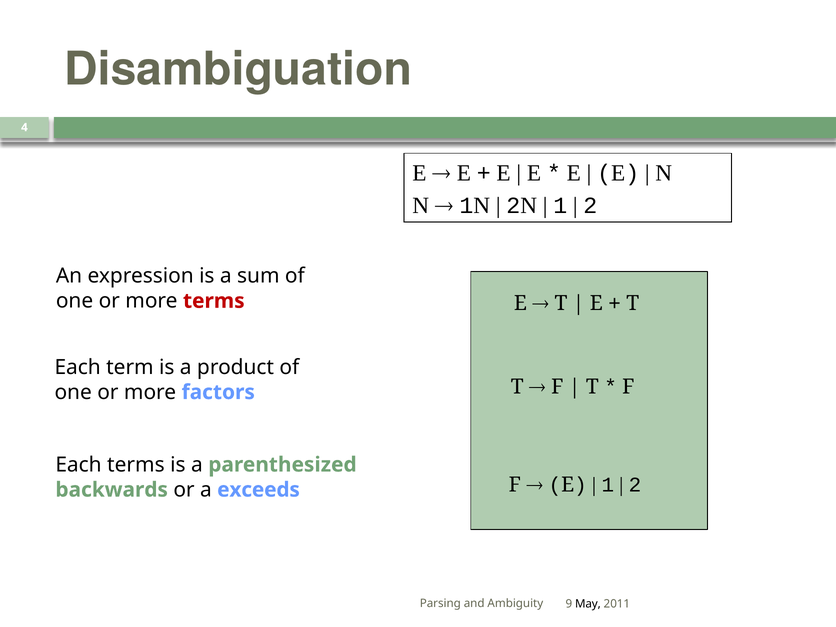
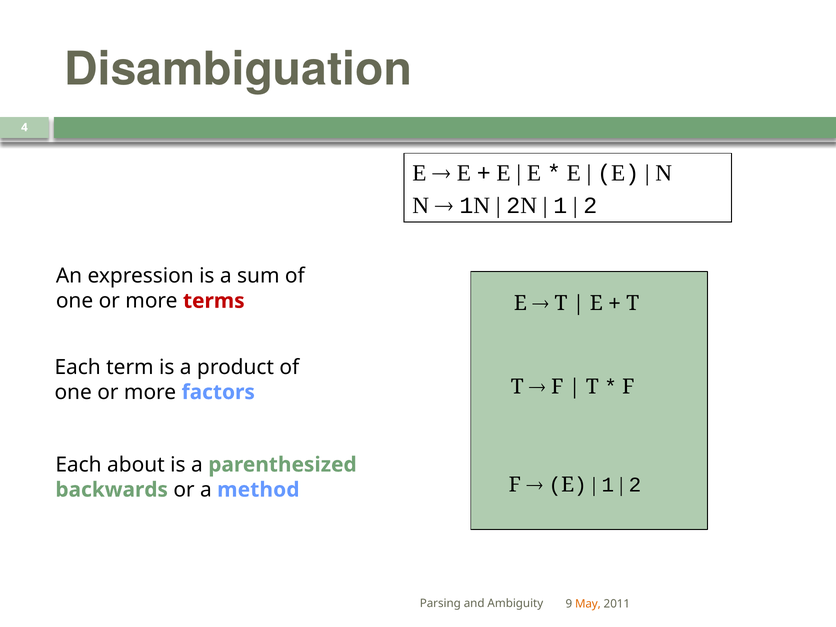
Each terms: terms -> about
exceeds: exceeds -> method
May colour: black -> orange
